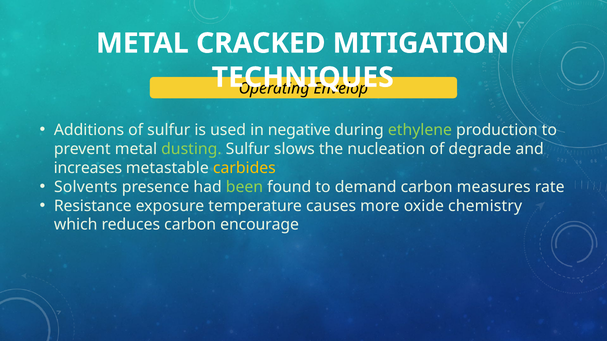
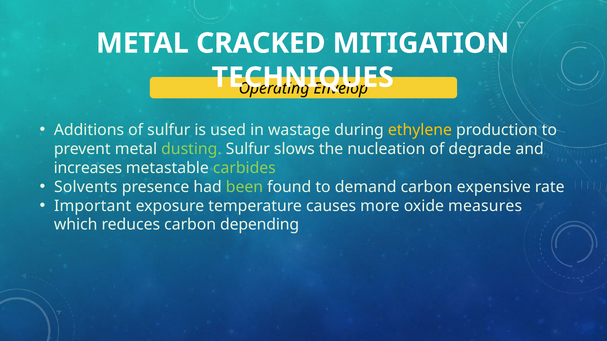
negative: negative -> wastage
ethylene colour: light green -> yellow
carbides colour: yellow -> light green
measures: measures -> expensive
Resistance: Resistance -> Important
chemistry: chemistry -> measures
encourage: encourage -> depending
